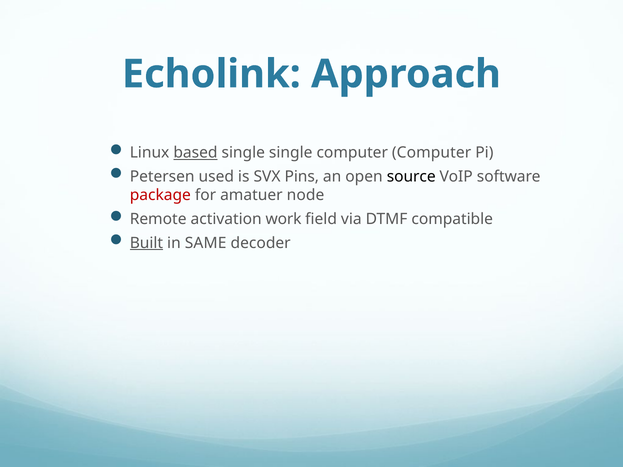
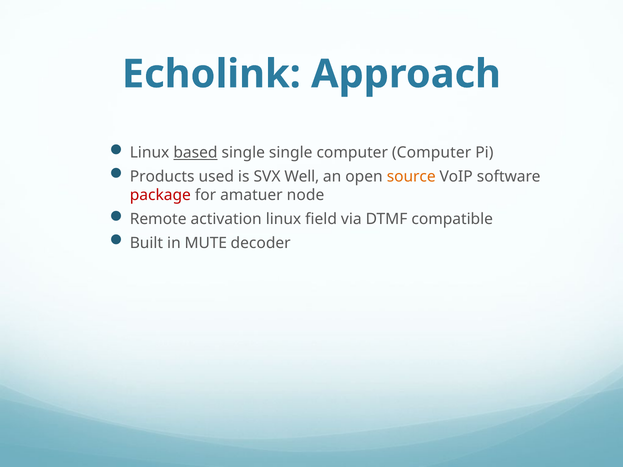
Petersen: Petersen -> Products
Pins: Pins -> Well
source colour: black -> orange
activation work: work -> linux
Built underline: present -> none
SAME: SAME -> MUTE
